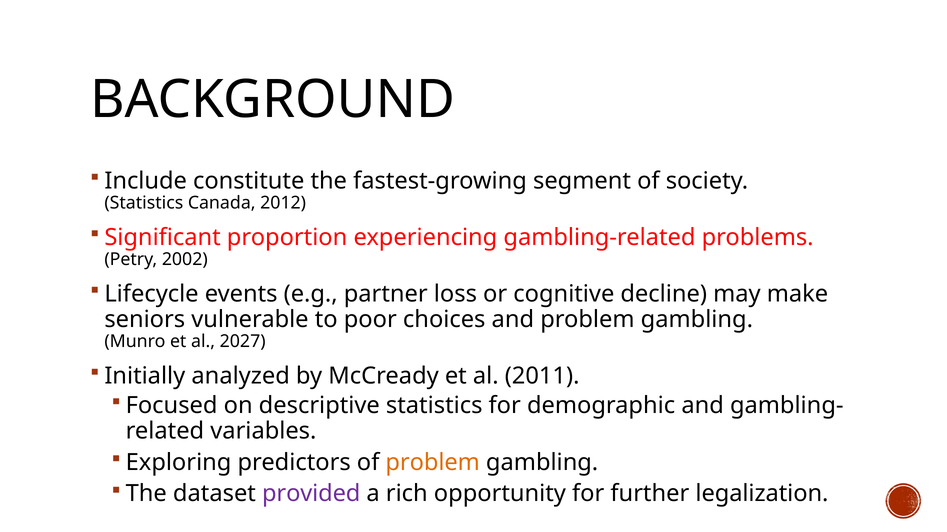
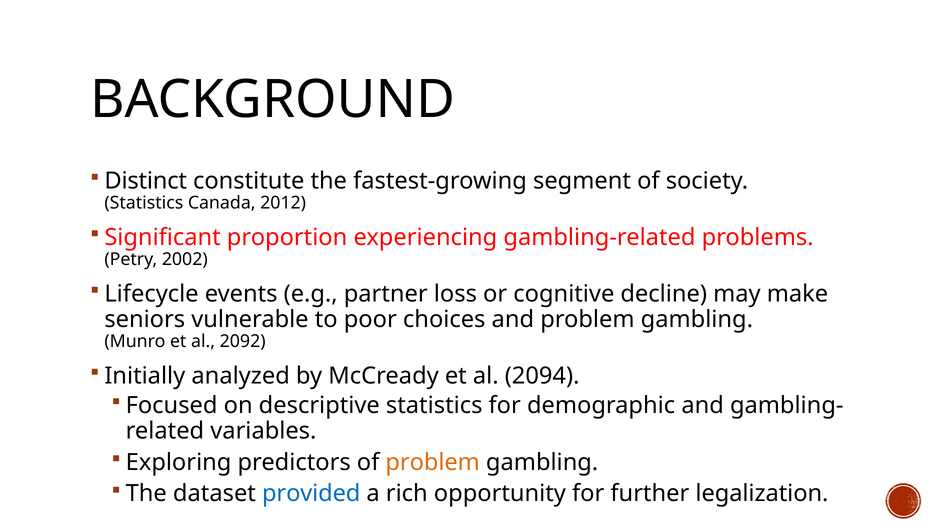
Include: Include -> Distinct
2027: 2027 -> 2092
2011: 2011 -> 2094
provided colour: purple -> blue
